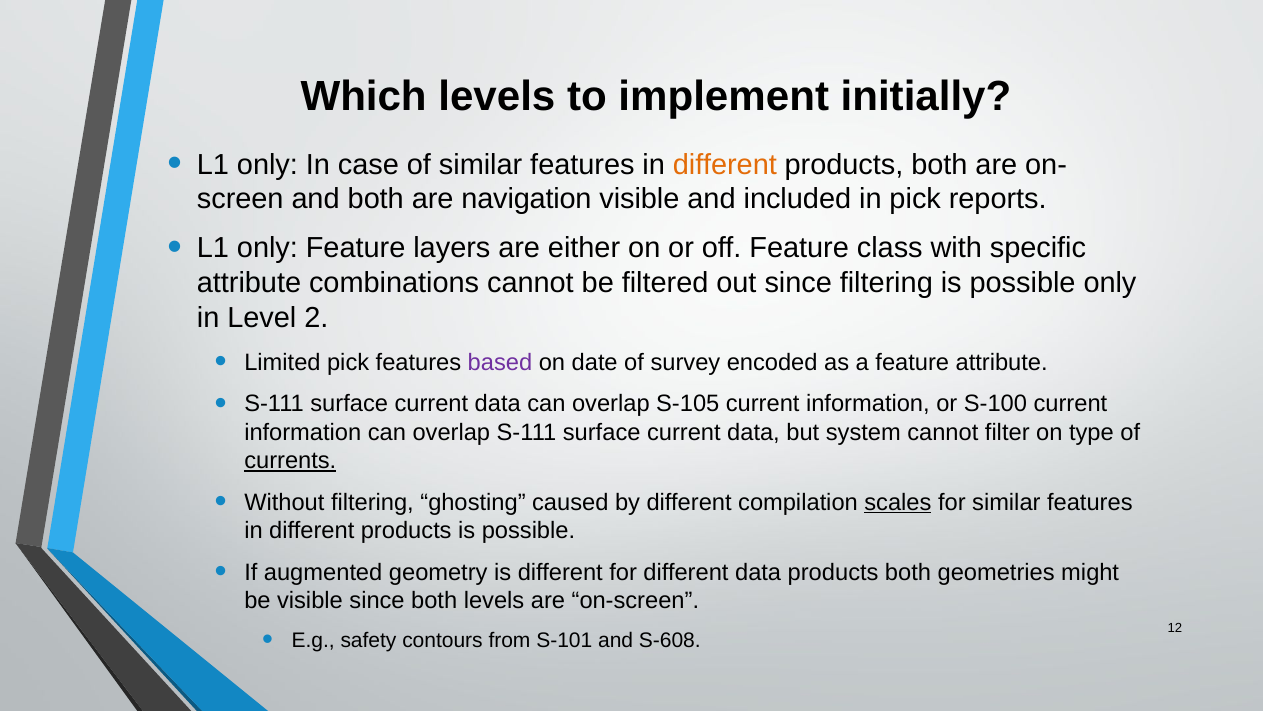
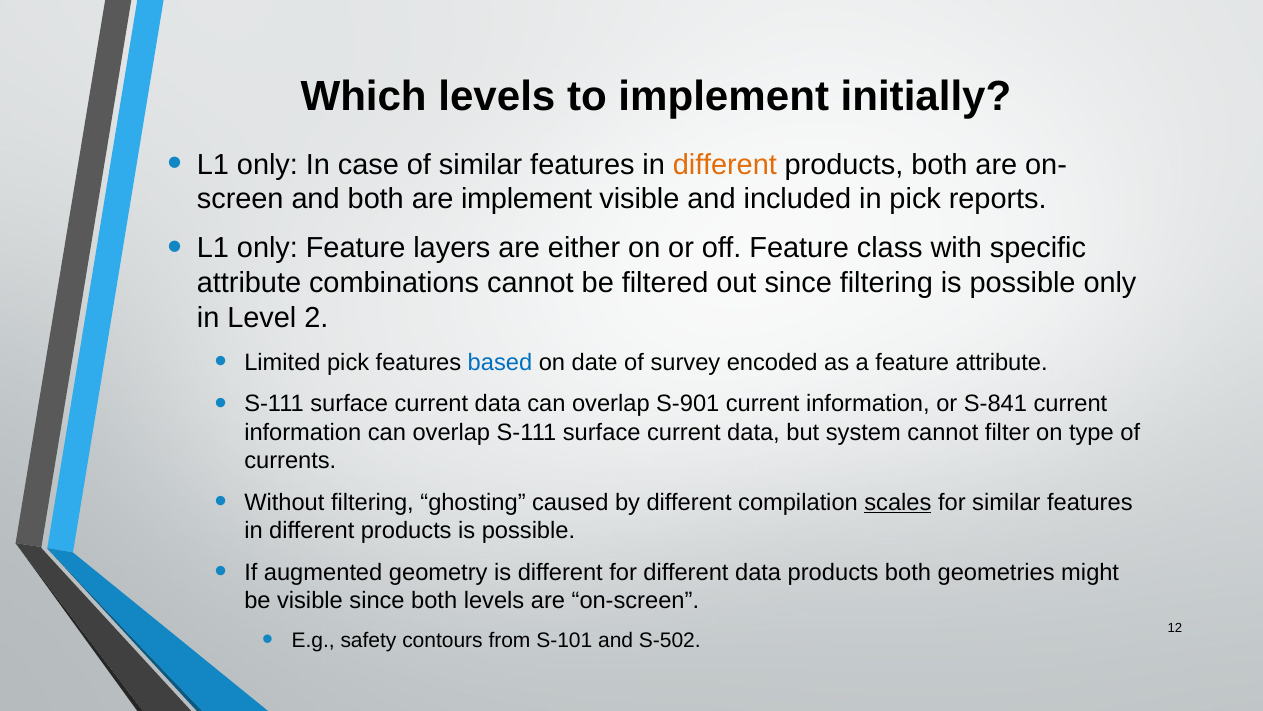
are navigation: navigation -> implement
based colour: purple -> blue
S-105: S-105 -> S-901
S-100: S-100 -> S-841
currents underline: present -> none
S-608: S-608 -> S-502
